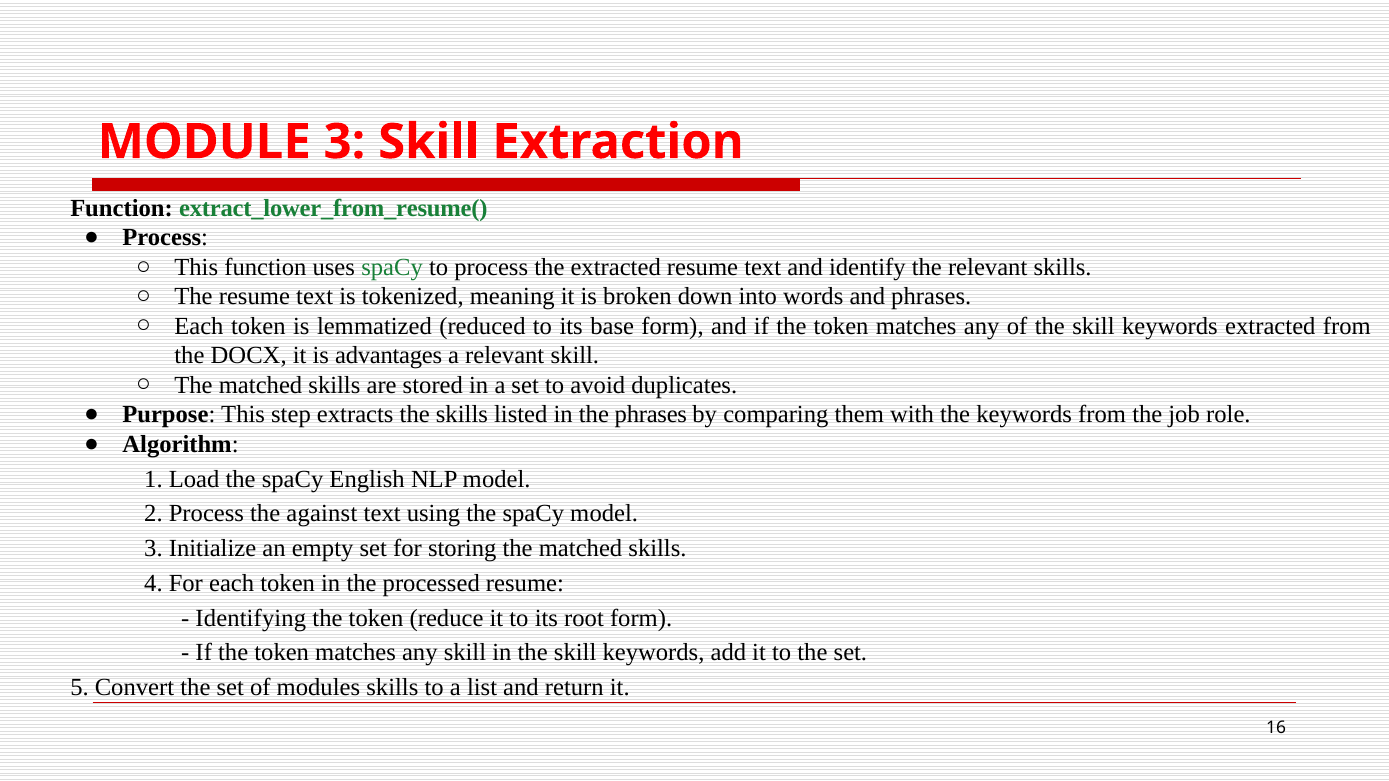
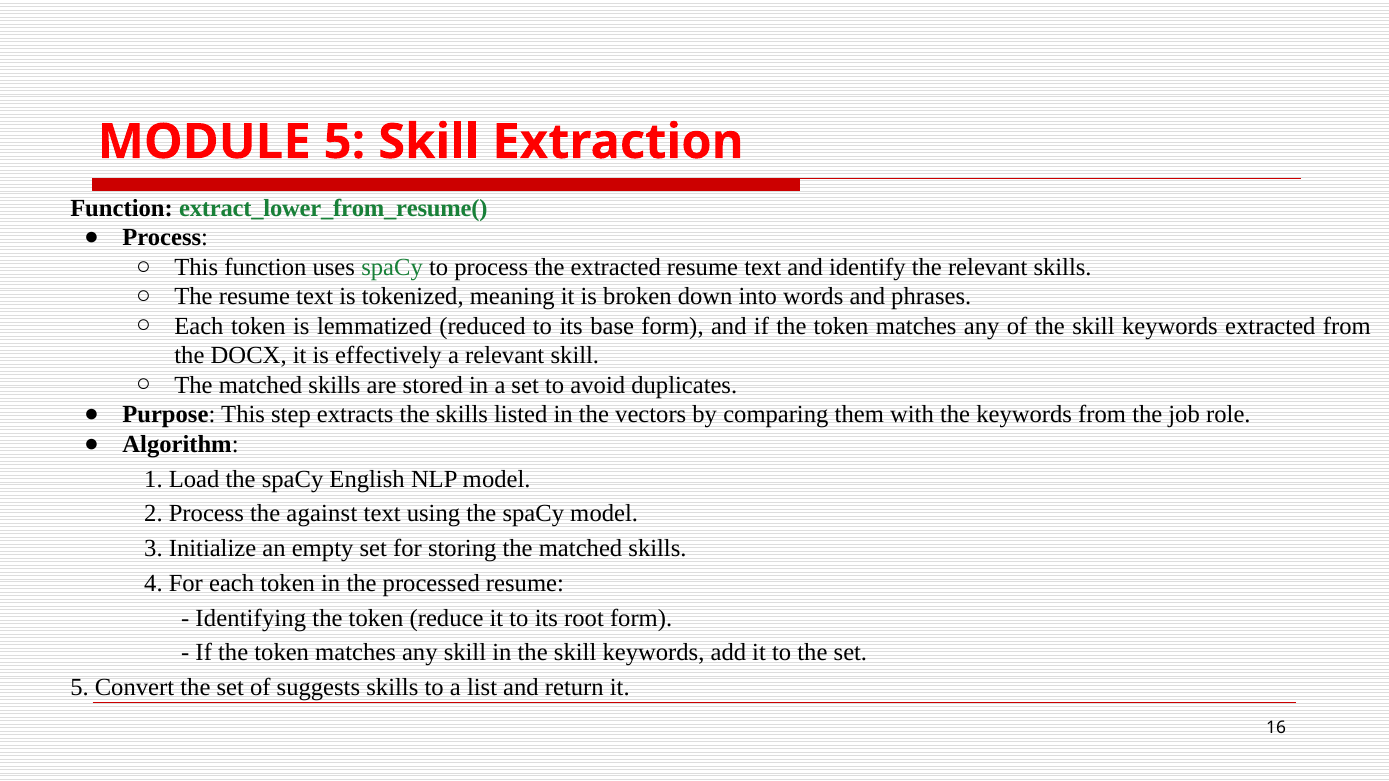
MODULE 3: 3 -> 5
advantages: advantages -> effectively
the phrases: phrases -> vectors
modules: modules -> suggests
